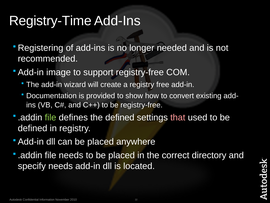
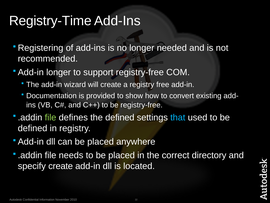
image at (59, 72): image -> longer
that colour: pink -> light blue
specify needs: needs -> create
